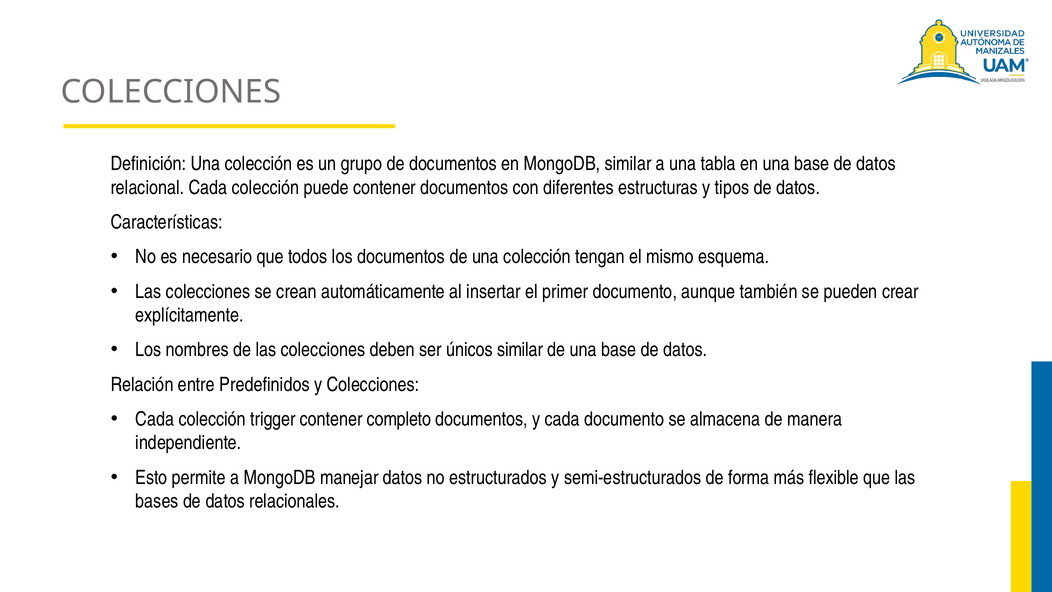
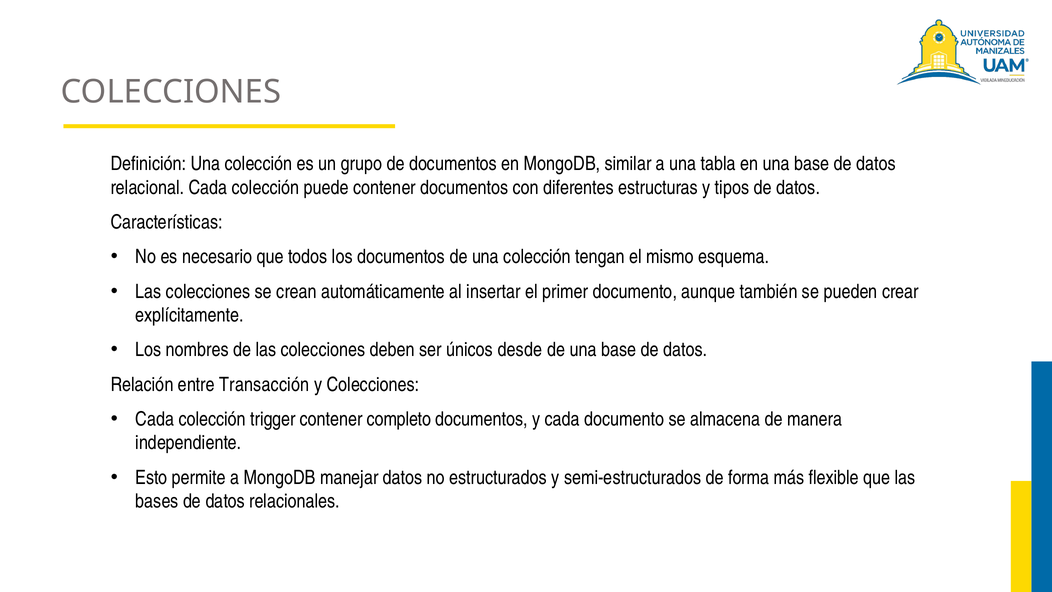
únicos similar: similar -> desde
Predefinidos: Predefinidos -> Transacción
